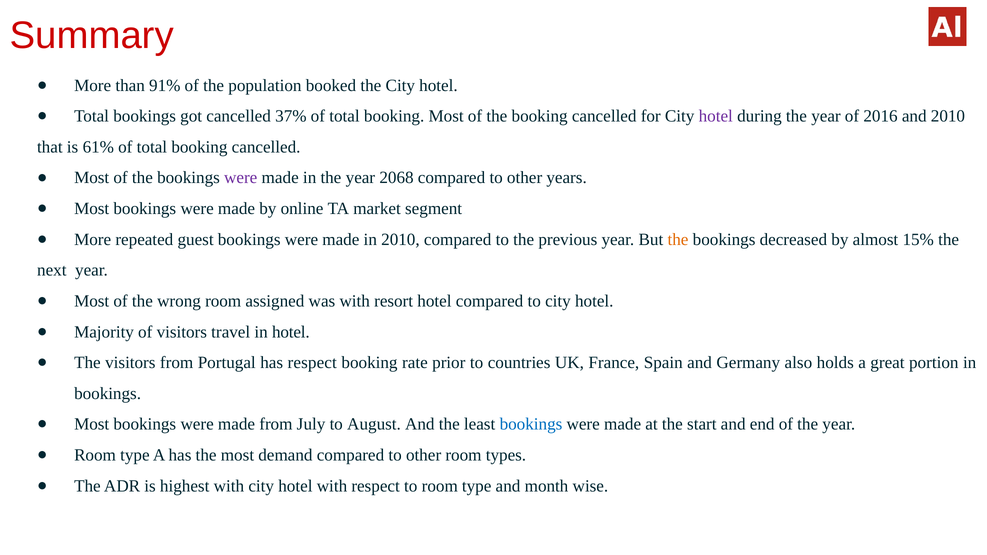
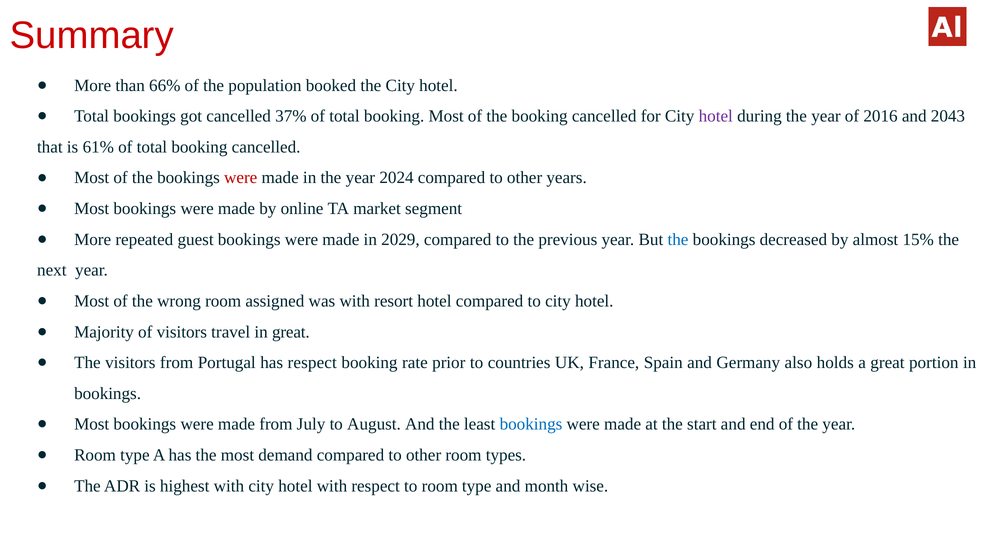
91%: 91% -> 66%
and 2010: 2010 -> 2043
were at (241, 178) colour: purple -> red
2068: 2068 -> 2024
in 2010: 2010 -> 2029
the at (678, 240) colour: orange -> blue
in hotel: hotel -> great
